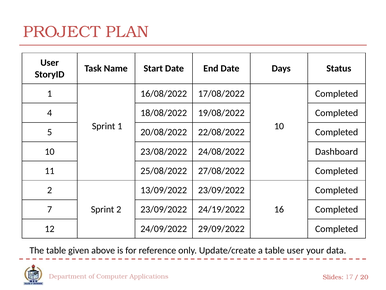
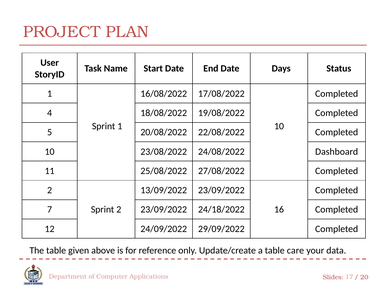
24/19/2022: 24/19/2022 -> 24/18/2022
table user: user -> care
